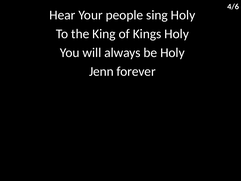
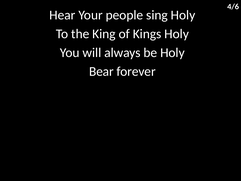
Jenn: Jenn -> Bear
